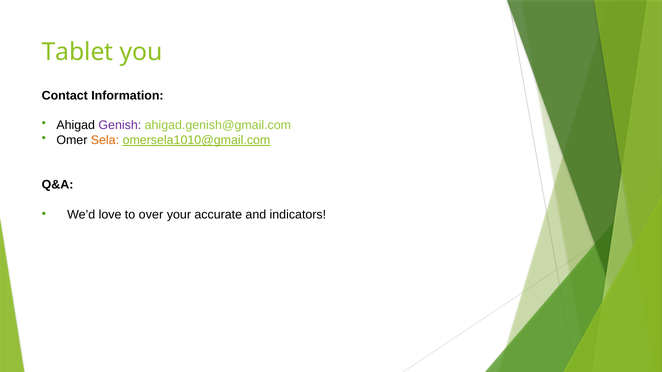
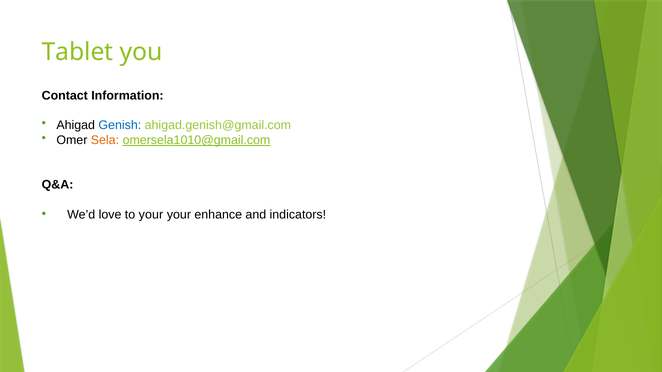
Genish colour: purple -> blue
to over: over -> your
accurate: accurate -> enhance
